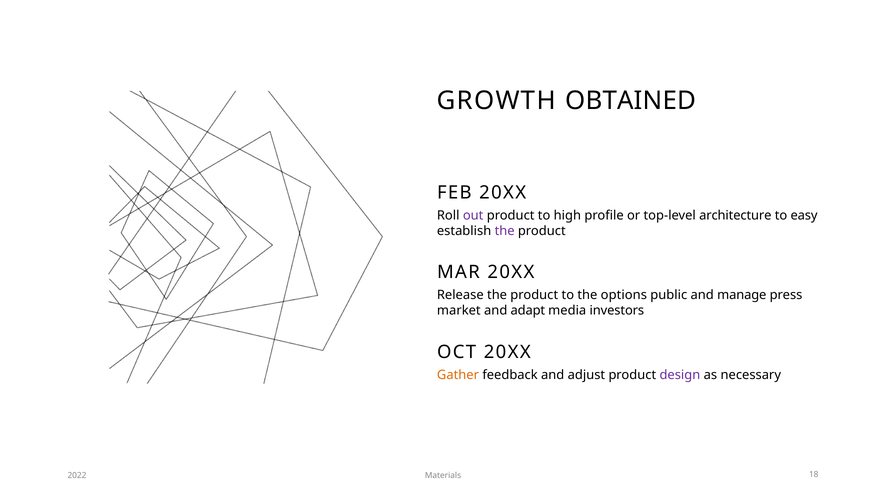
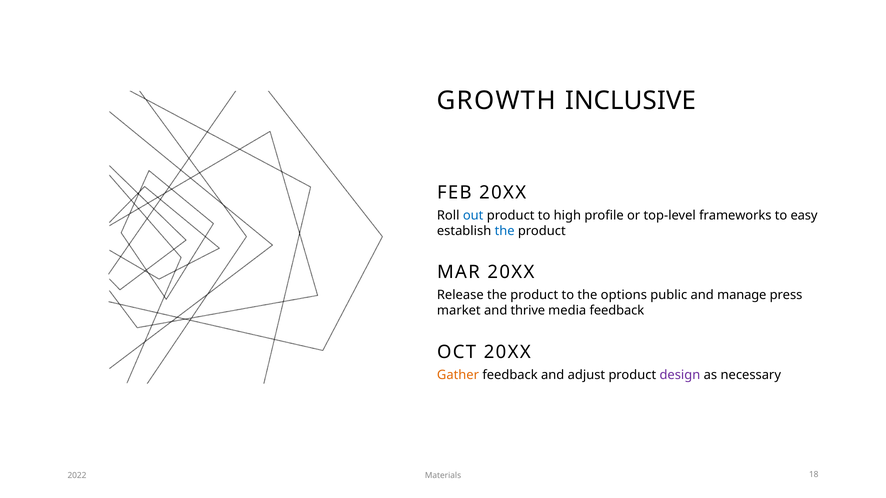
OBTAINED: OBTAINED -> INCLUSIVE
out colour: purple -> blue
architecture: architecture -> frameworks
the at (505, 231) colour: purple -> blue
adapt: adapt -> thrive
media investors: investors -> feedback
